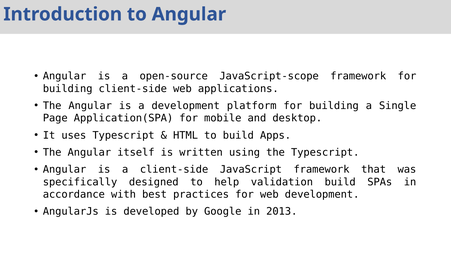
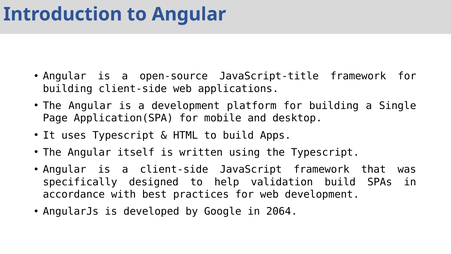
JavaScript-scope: JavaScript-scope -> JavaScript-title
2013: 2013 -> 2064
